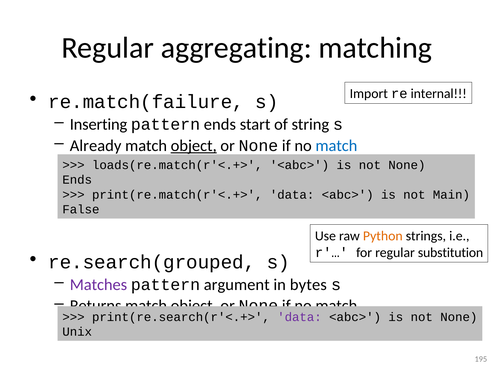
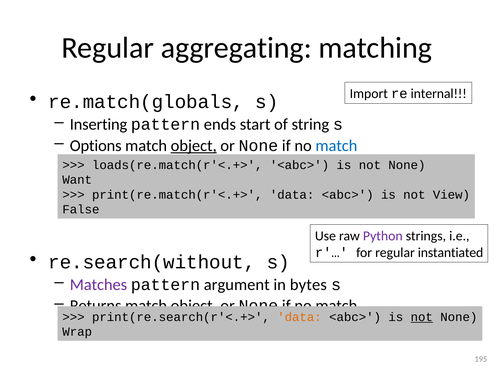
re.match(failure: re.match(failure -> re.match(globals
Already: Already -> Options
Ends at (77, 180): Ends -> Want
Main: Main -> View
Python colour: orange -> purple
substitution: substitution -> instantiated
re.search(grouped: re.search(grouped -> re.search(without
data at (299, 317) colour: purple -> orange
not at (422, 317) underline: none -> present
Unix: Unix -> Wrap
